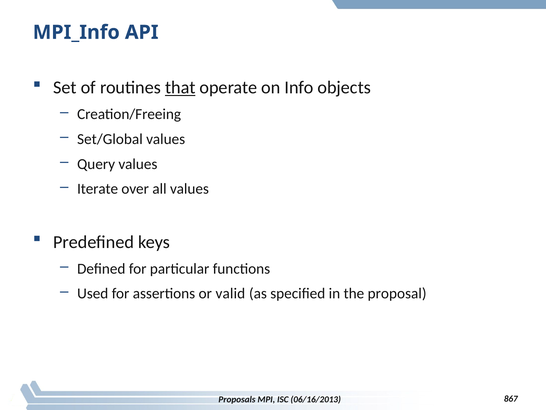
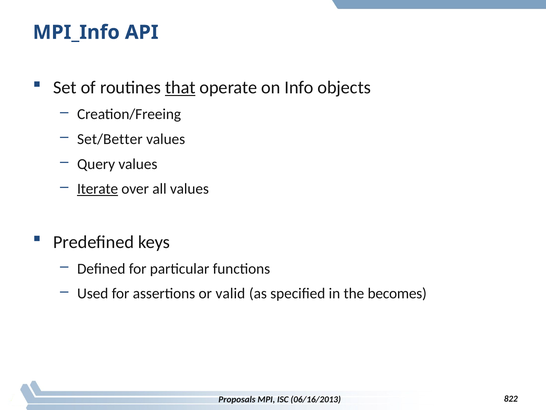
Set/Global: Set/Global -> Set/Better
Iterate underline: none -> present
proposal: proposal -> becomes
867: 867 -> 822
